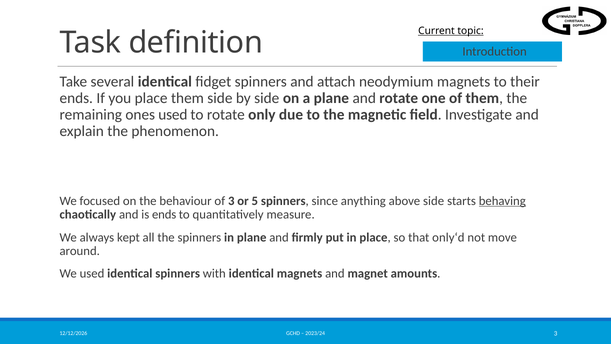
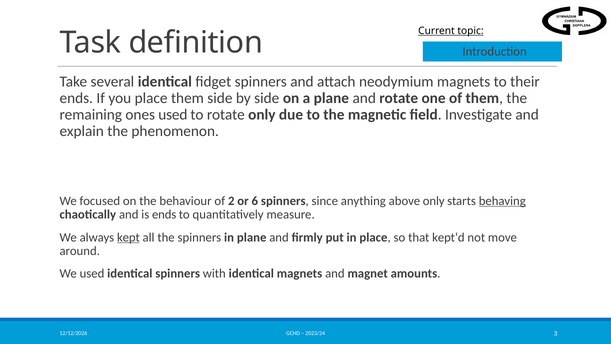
of 3: 3 -> 2
5: 5 -> 6
above side: side -> only
kept underline: none -> present
only‘d: only‘d -> kept‘d
